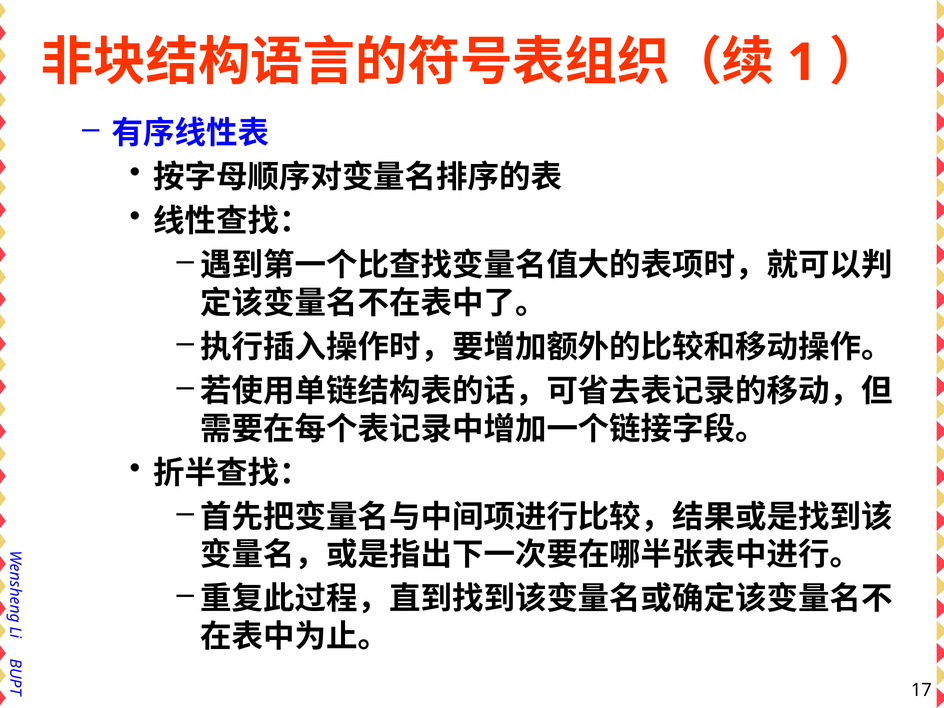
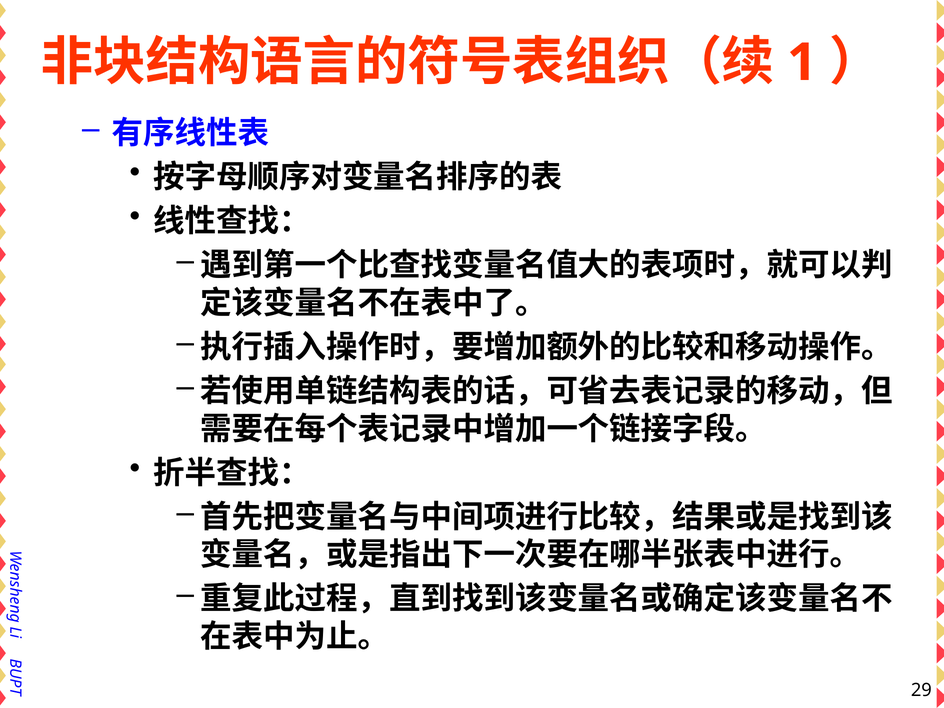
17: 17 -> 29
